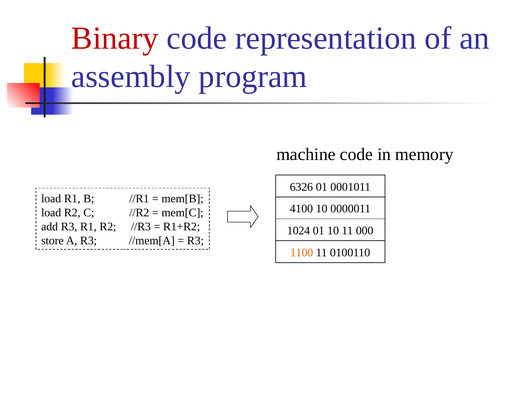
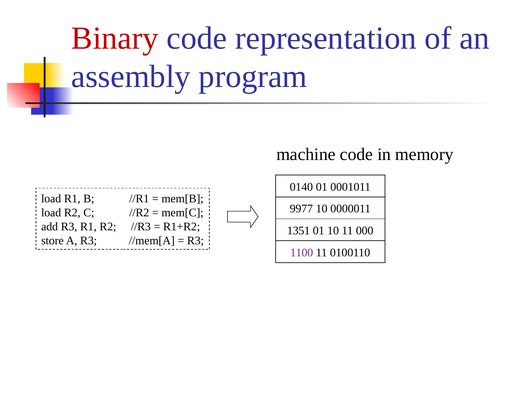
6326: 6326 -> 0140
4100: 4100 -> 9977
1024: 1024 -> 1351
1100 colour: orange -> purple
